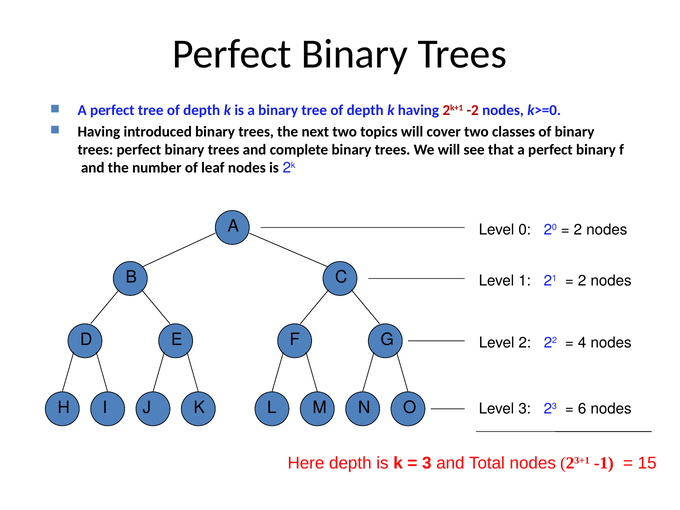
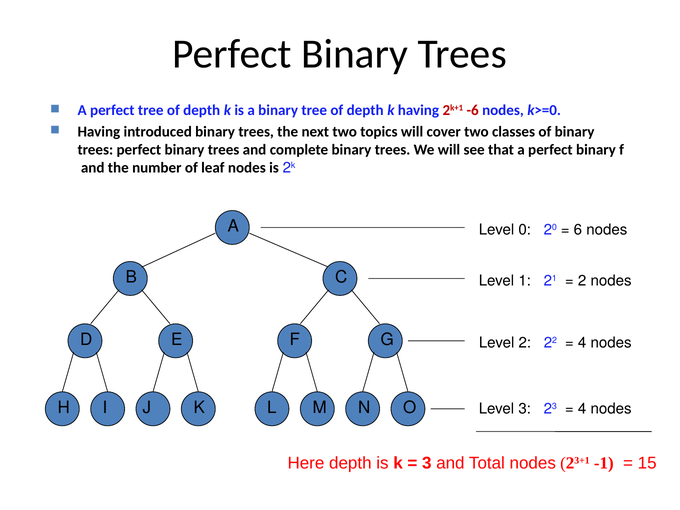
-2: -2 -> -6
2 at (578, 230): 2 -> 6
6 at (582, 409): 6 -> 4
